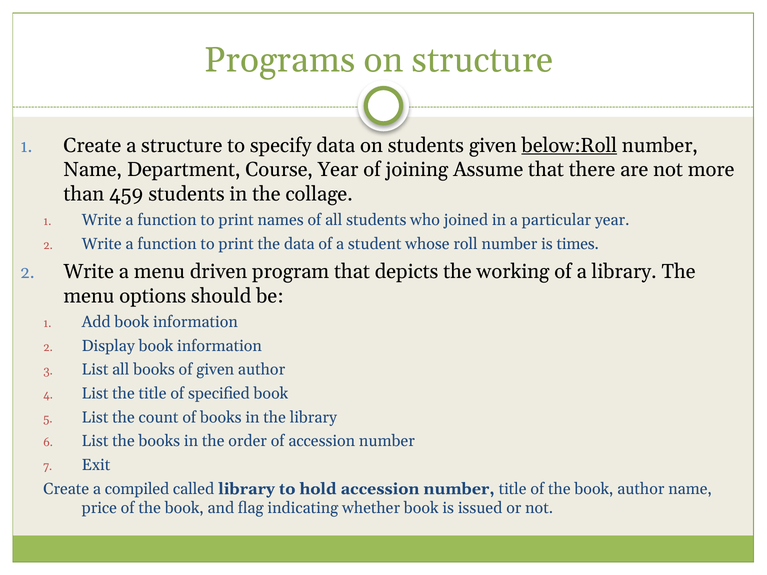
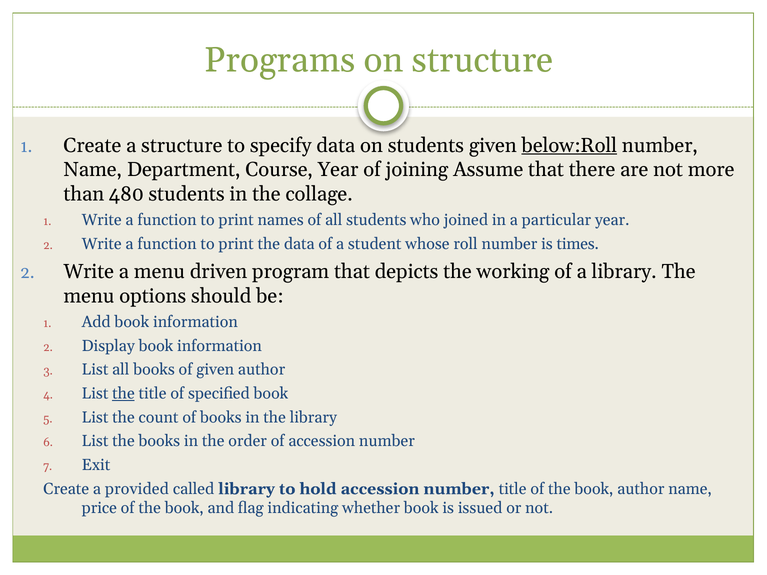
459: 459 -> 480
the at (123, 394) underline: none -> present
compiled: compiled -> provided
